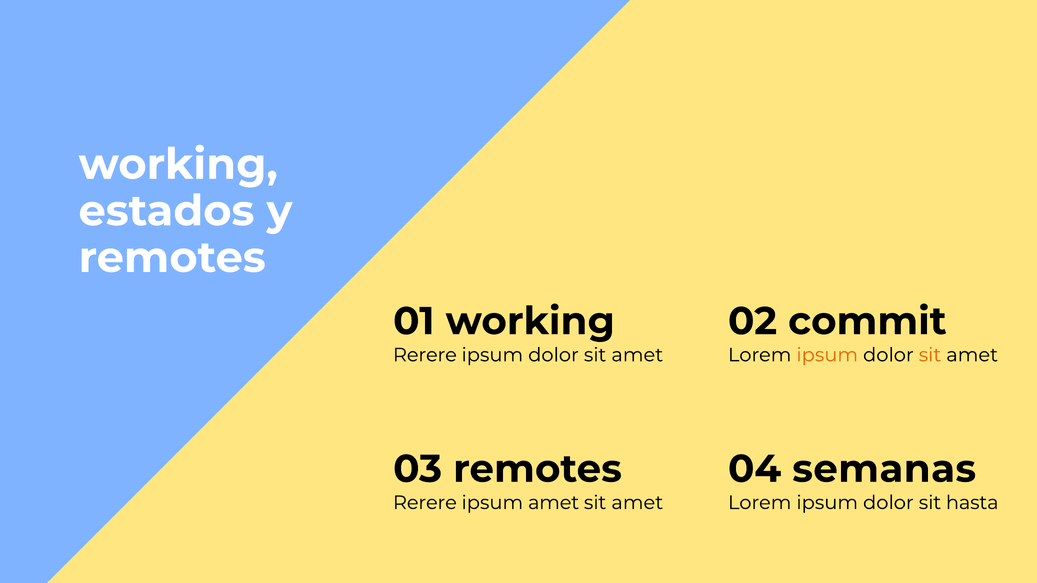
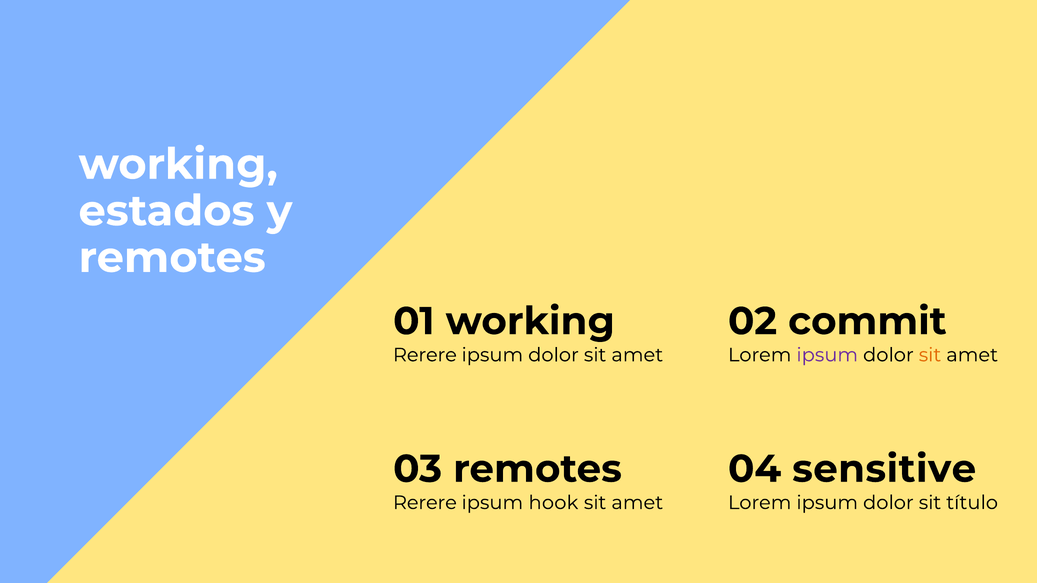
ipsum at (827, 355) colour: orange -> purple
semanas: semanas -> sensitive
ipsum amet: amet -> hook
hasta: hasta -> título
